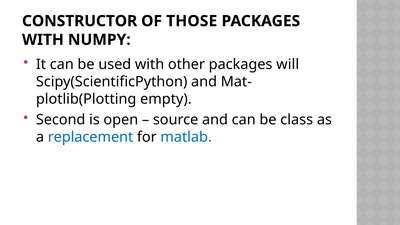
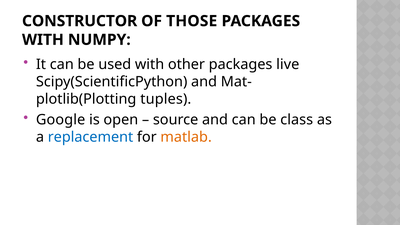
will: will -> live
empty: empty -> tuples
Second: Second -> Google
matlab colour: blue -> orange
